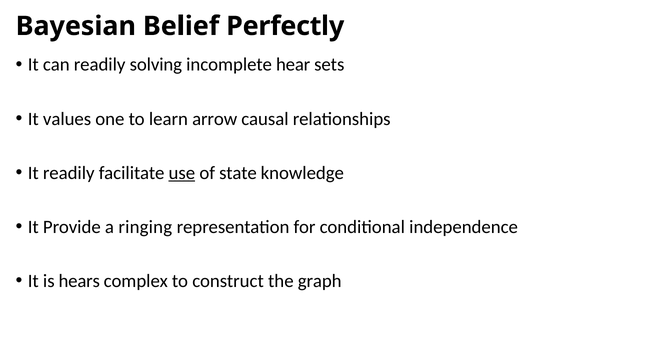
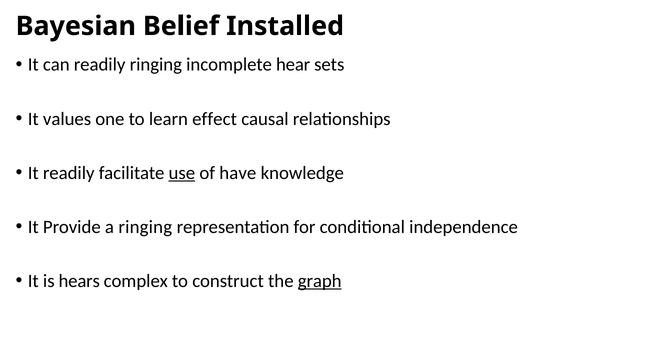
Perfectly: Perfectly -> Installed
readily solving: solving -> ringing
arrow: arrow -> effect
state: state -> have
graph underline: none -> present
